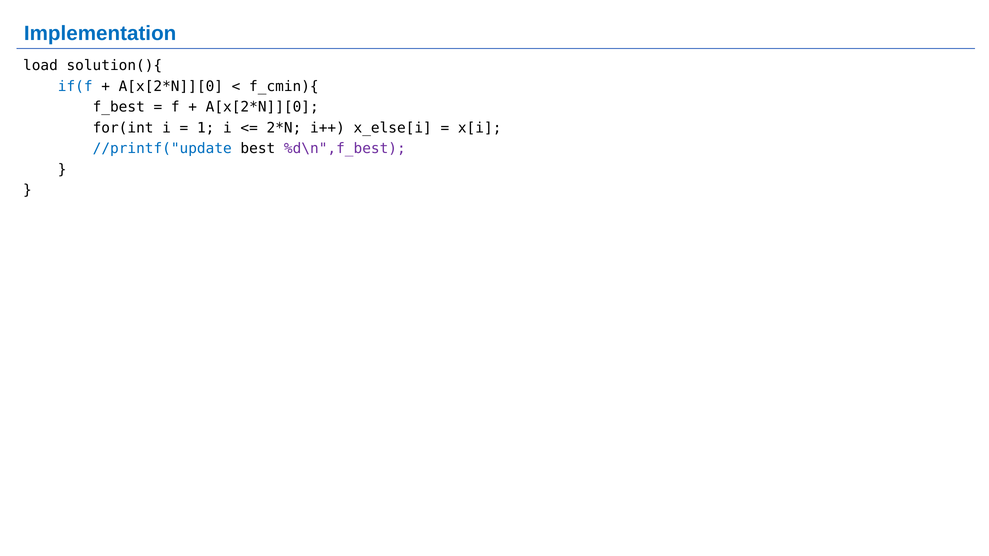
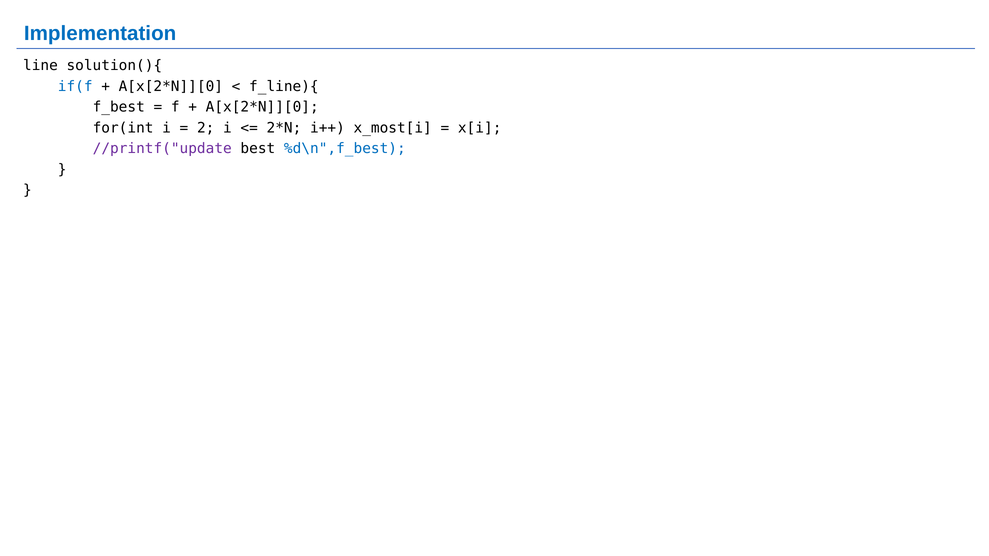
load: load -> line
f_cmin){: f_cmin){ -> f_line){
1: 1 -> 2
x_else[i: x_else[i -> x_most[i
//printf("update colour: blue -> purple
%d\n",f_best colour: purple -> blue
